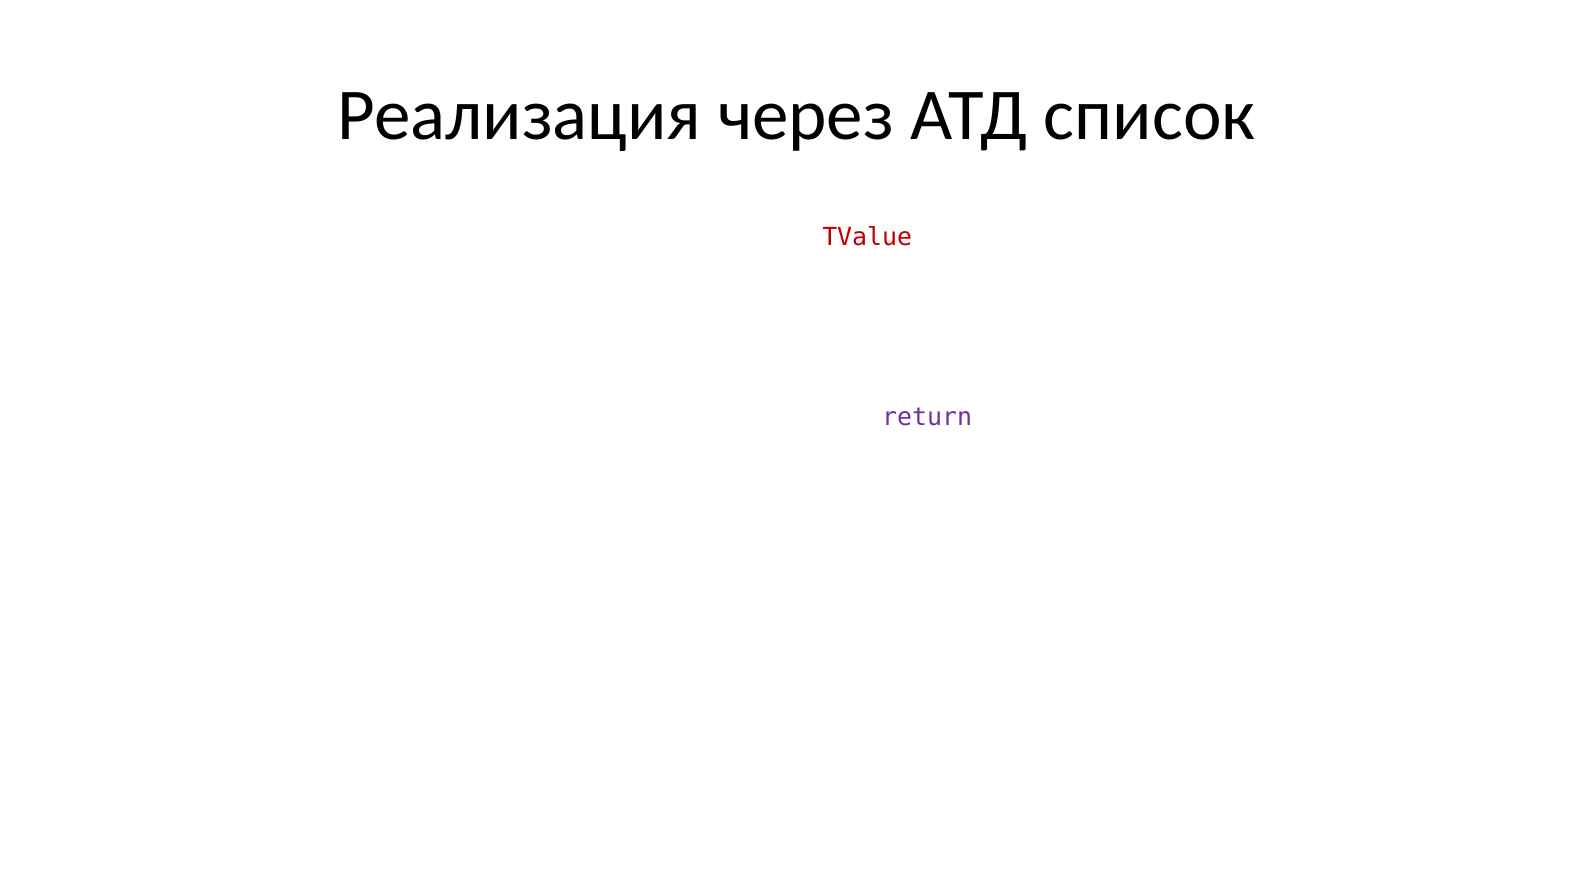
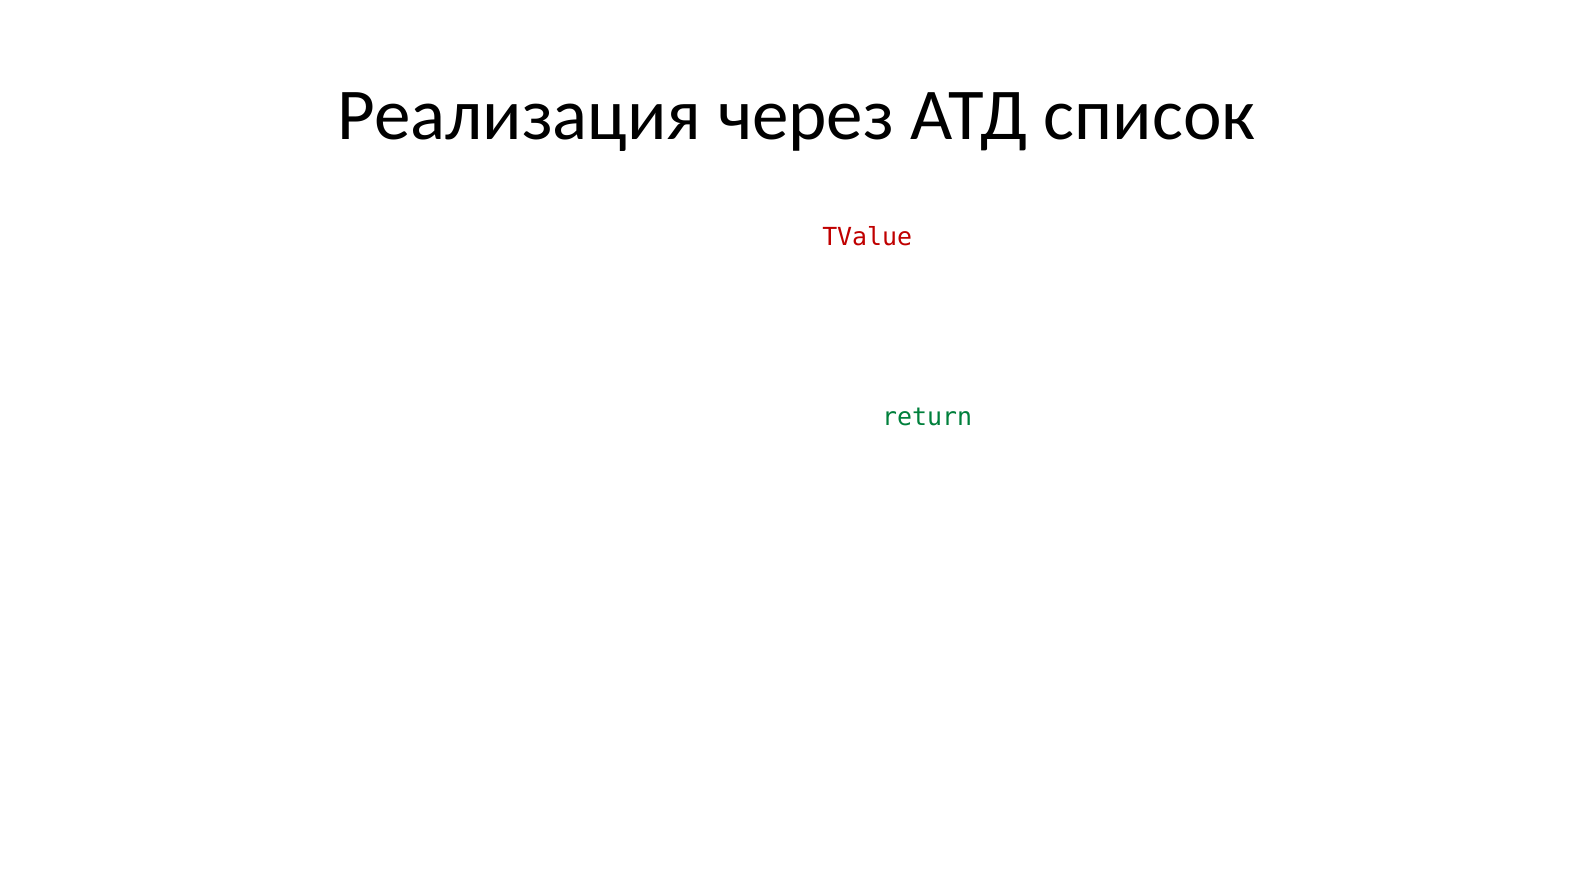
return at (927, 417) colour: purple -> green
